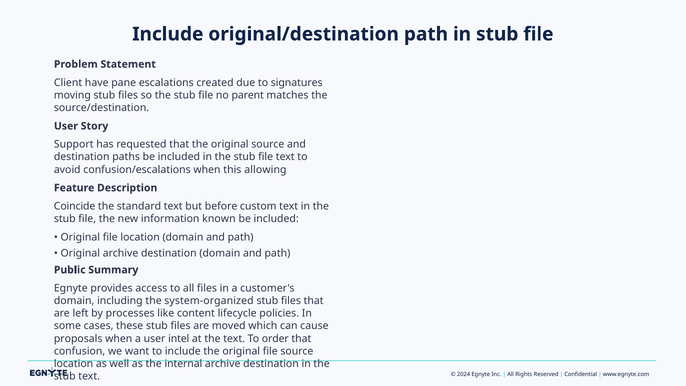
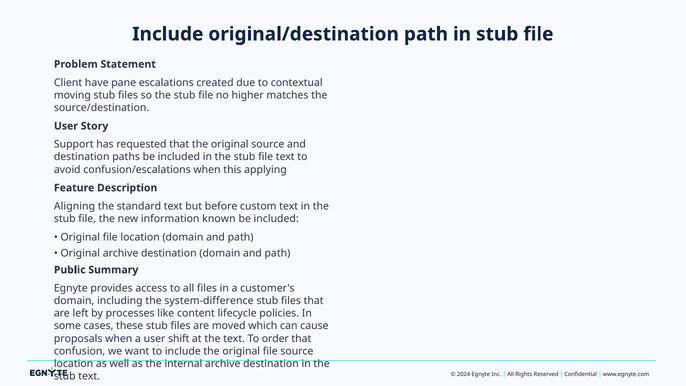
signatures: signatures -> contextual
parent: parent -> higher
allowing: allowing -> applying
Coincide: Coincide -> Aligning
system-organized: system-organized -> system-difference
intel: intel -> shift
